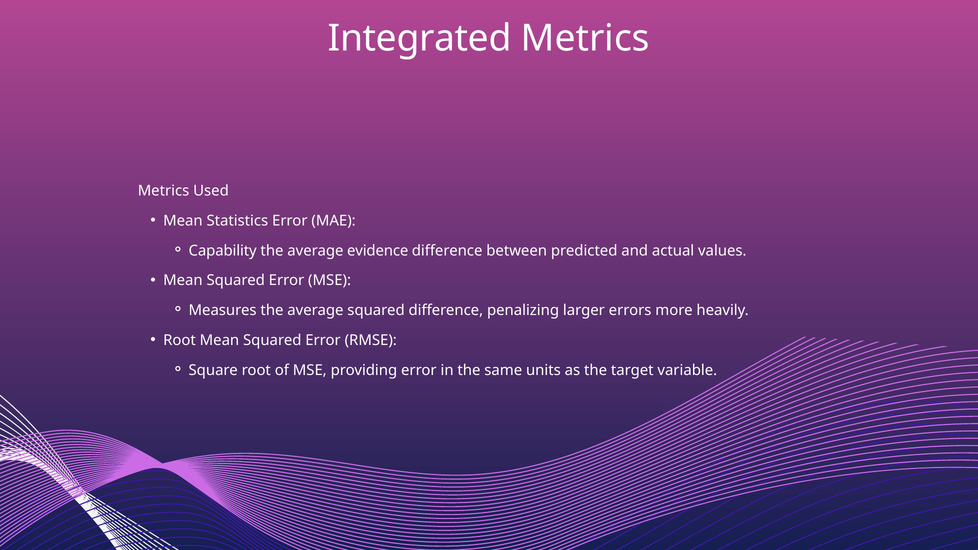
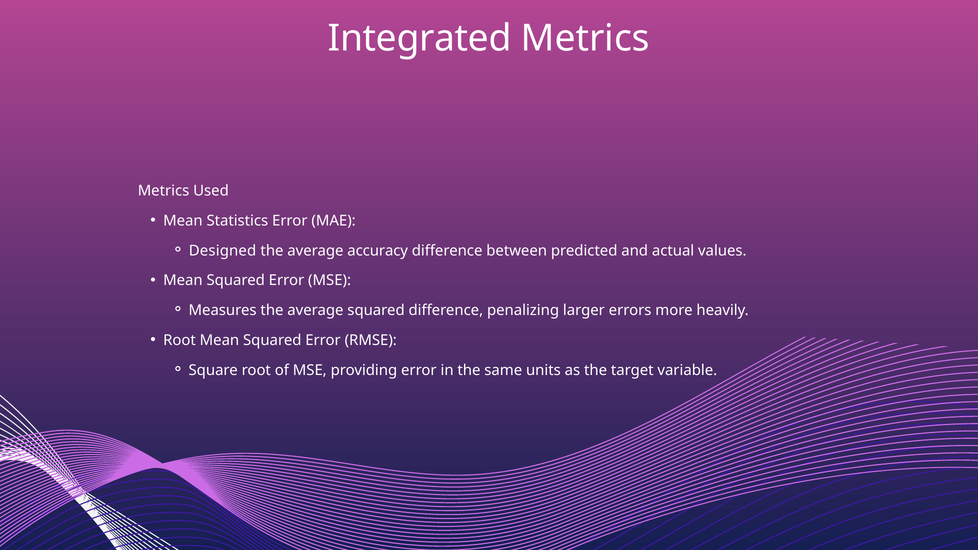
Capability: Capability -> Designed
evidence: evidence -> accuracy
